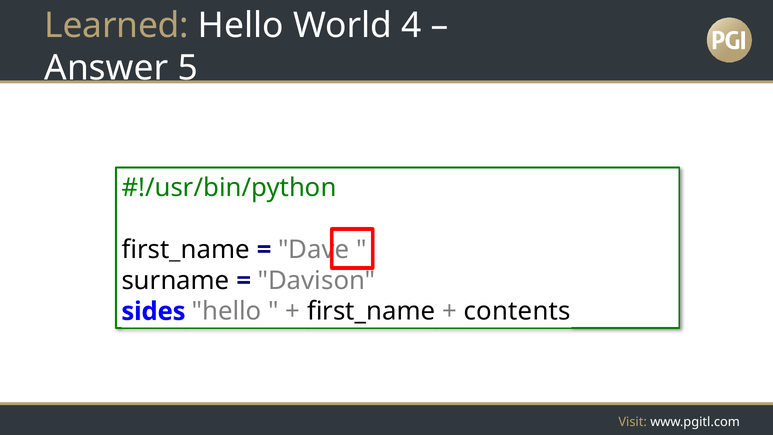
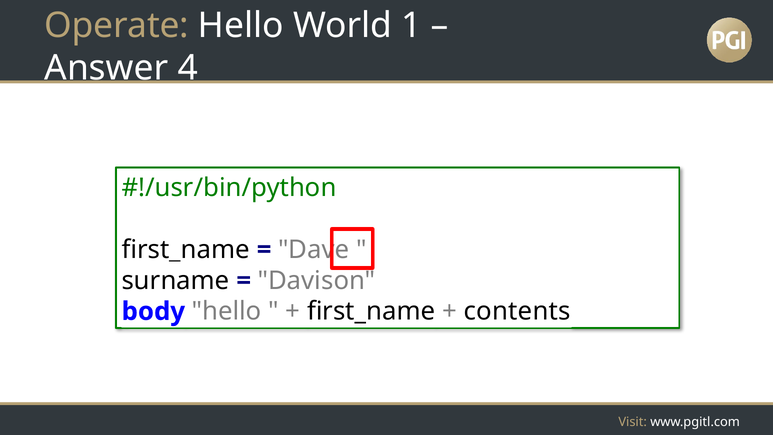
Learned: Learned -> Operate
4: 4 -> 1
5: 5 -> 4
sides: sides -> body
